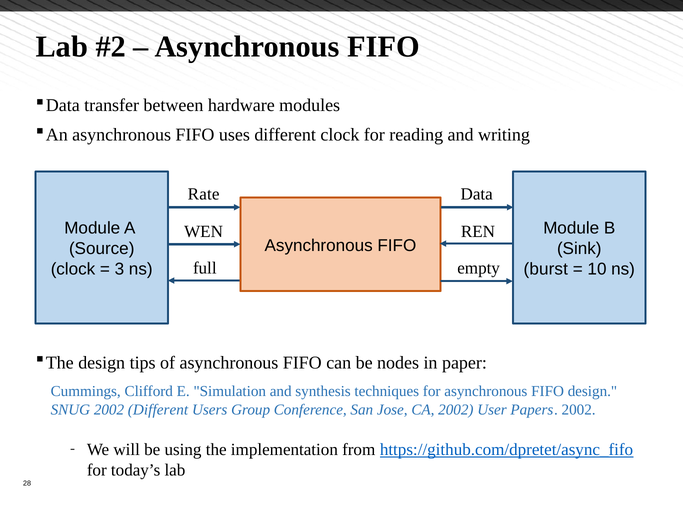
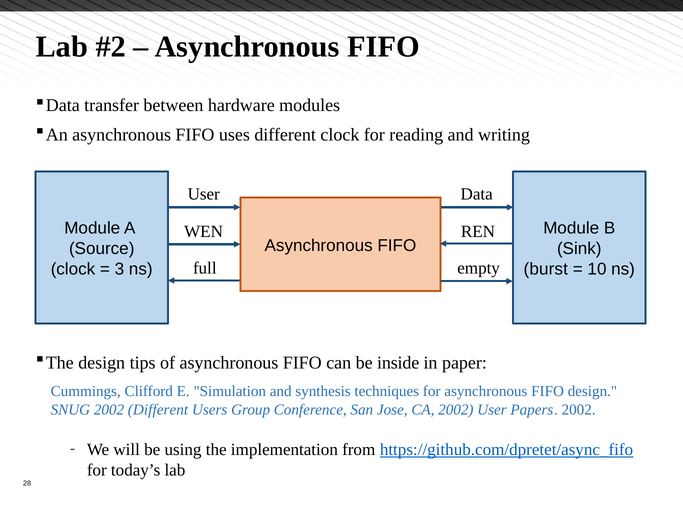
Rate at (204, 194): Rate -> User
nodes: nodes -> inside
